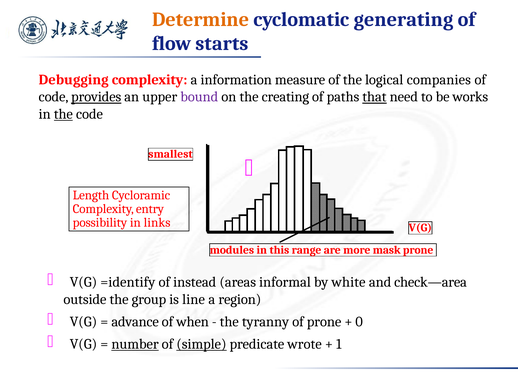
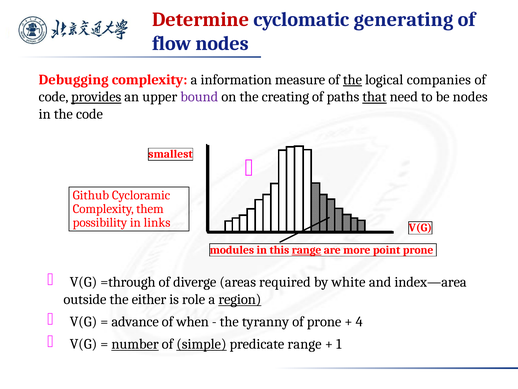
Determine colour: orange -> red
flow starts: starts -> nodes
the at (352, 79) underline: none -> present
be works: works -> nodes
the at (63, 114) underline: present -> none
Length: Length -> Github
entry: entry -> them
range at (307, 250) underline: none -> present
mask: mask -> point
=identify: =identify -> =through
instead: instead -> diverge
informal: informal -> required
check—area: check—area -> index—area
group: group -> either
line: line -> role
region underline: none -> present
0: 0 -> 4
predicate wrote: wrote -> range
